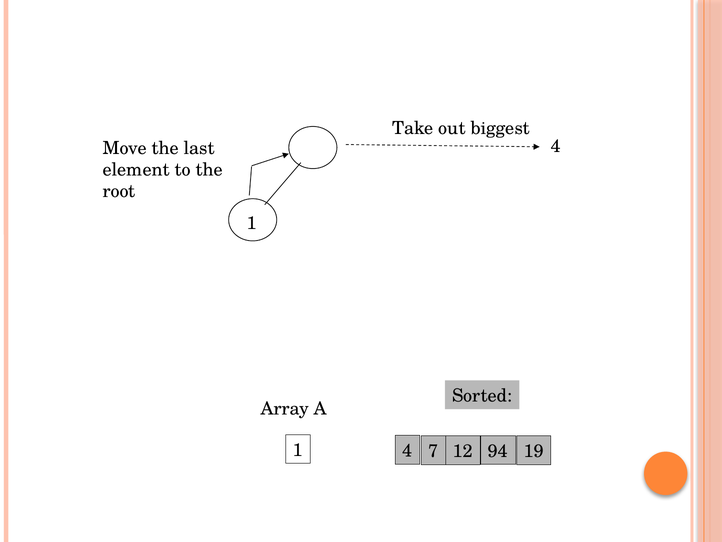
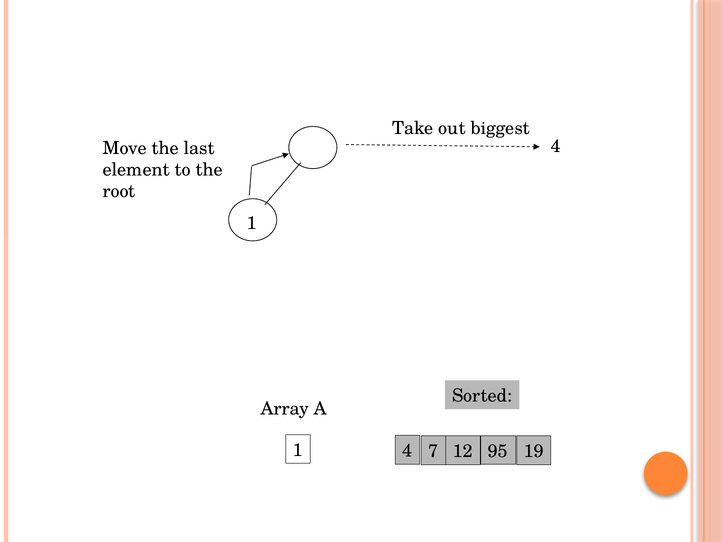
94: 94 -> 95
